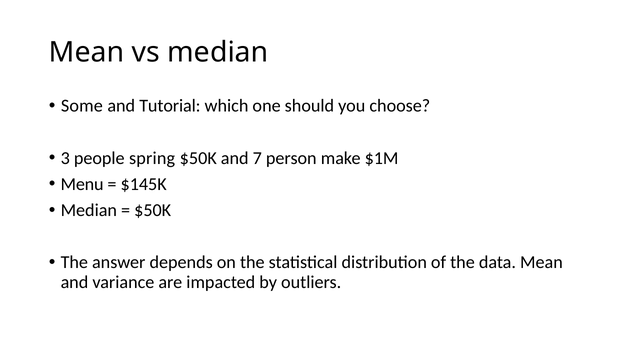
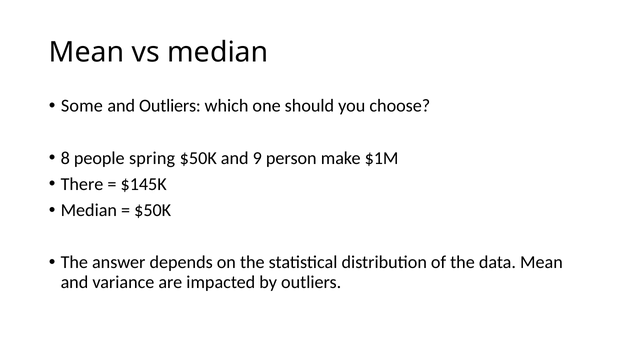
and Tutorial: Tutorial -> Outliers
3: 3 -> 8
7: 7 -> 9
Menu: Menu -> There
